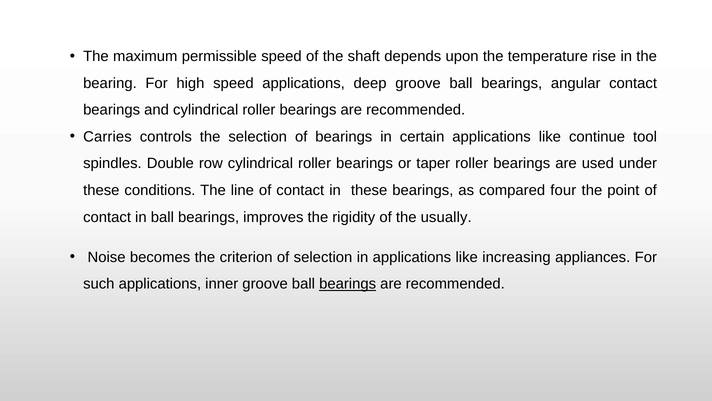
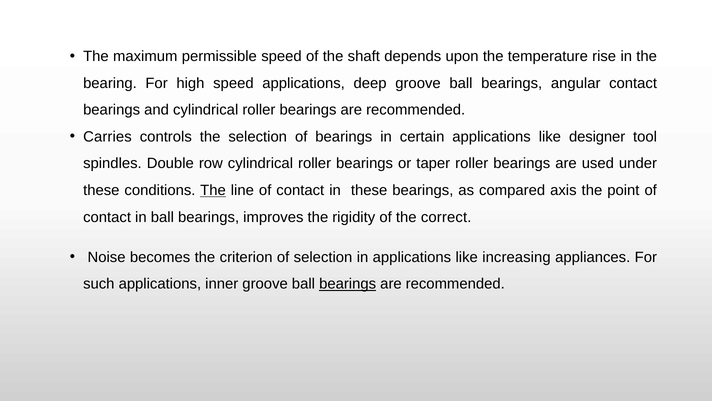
continue: continue -> designer
The at (213, 190) underline: none -> present
four: four -> axis
usually: usually -> correct
